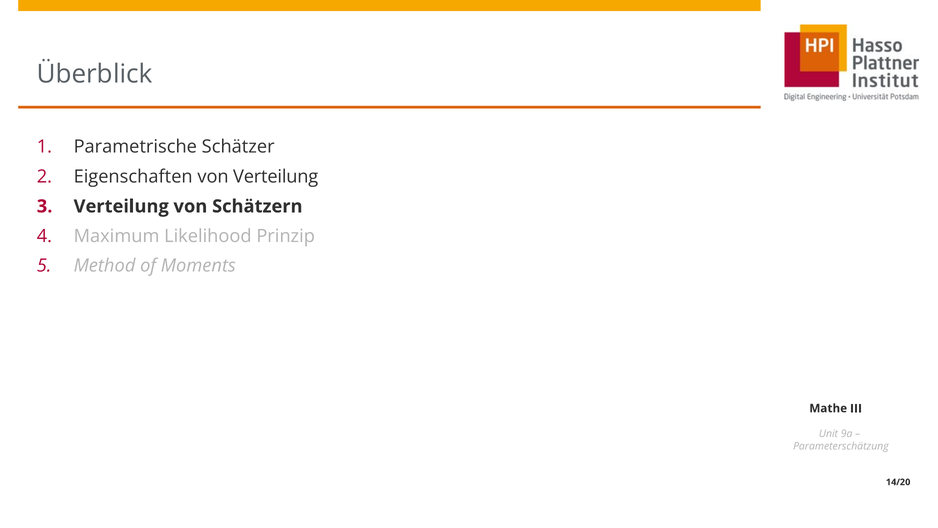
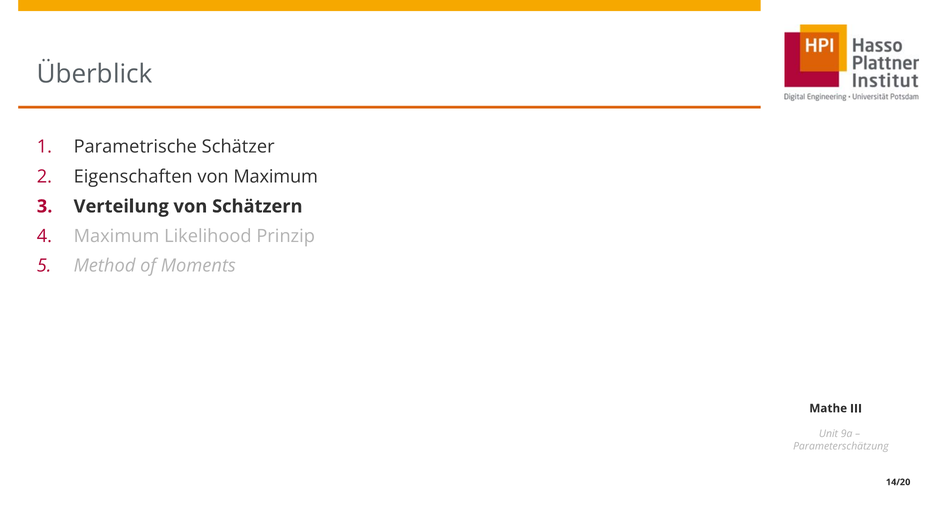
von Verteilung: Verteilung -> Maximum
